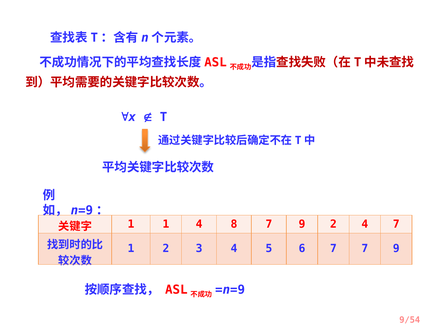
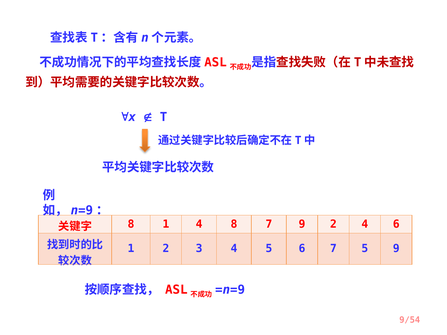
1 at (131, 224): 1 -> 8
4 7: 7 -> 6
7 7: 7 -> 5
